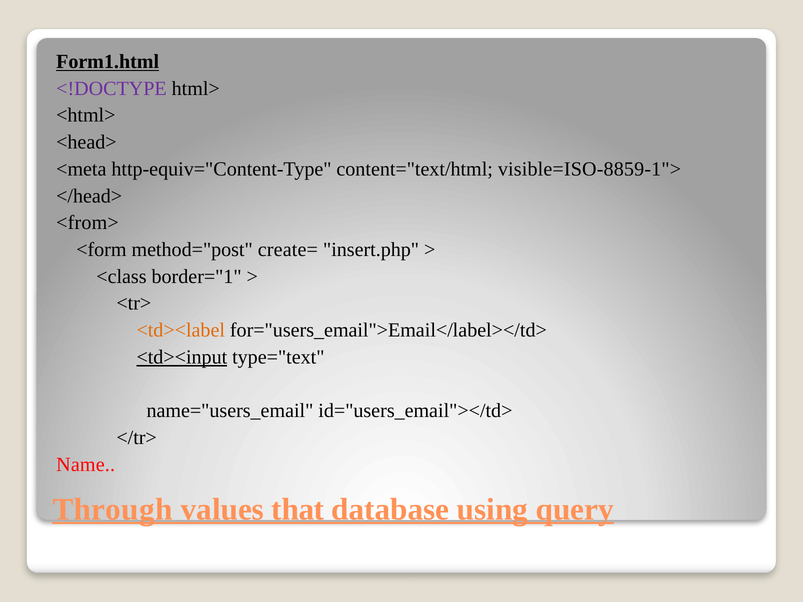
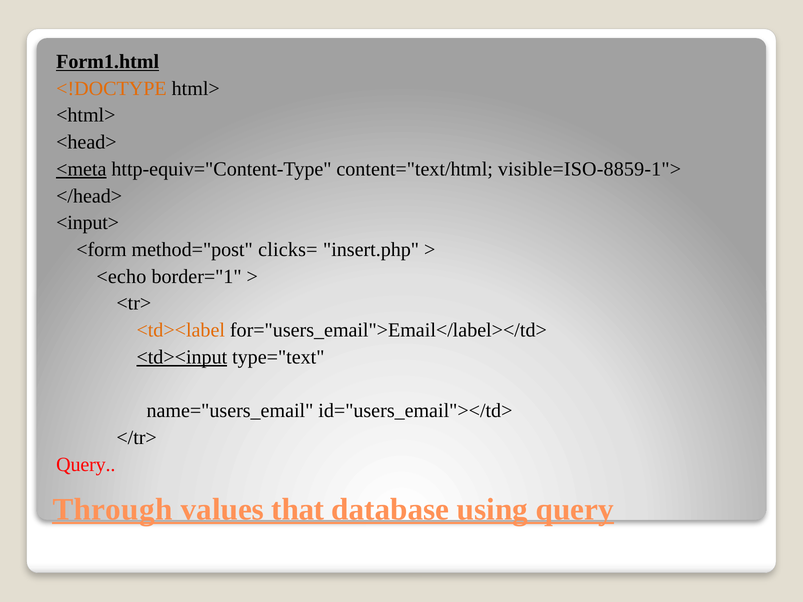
<!DOCTYPE colour: purple -> orange
<meta underline: none -> present
<from>: <from> -> <input>
create=: create= -> clicks=
<class: <class -> <echo
Name at (86, 465): Name -> Query
